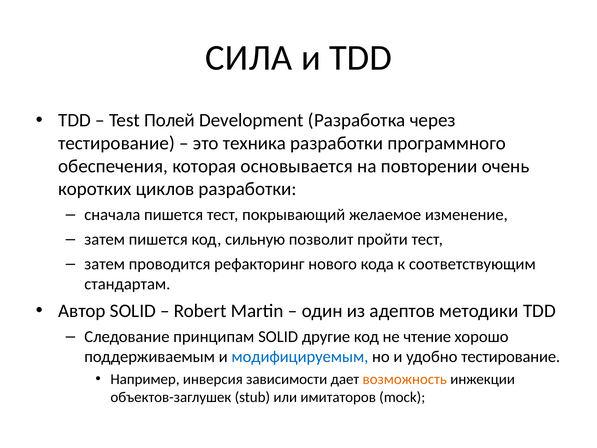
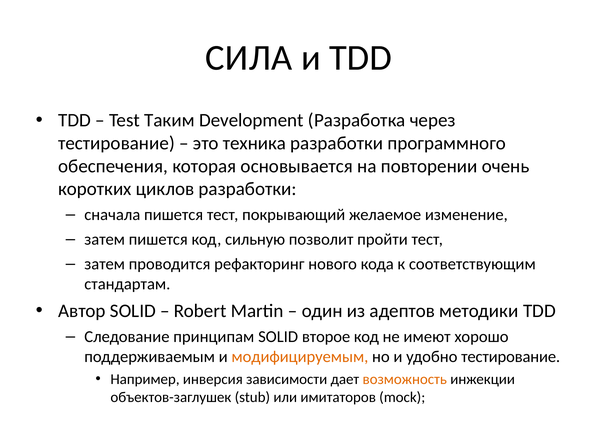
Полей: Полей -> Таким
другие: другие -> второе
чтение: чтение -> имеют
модифицируемым colour: blue -> orange
